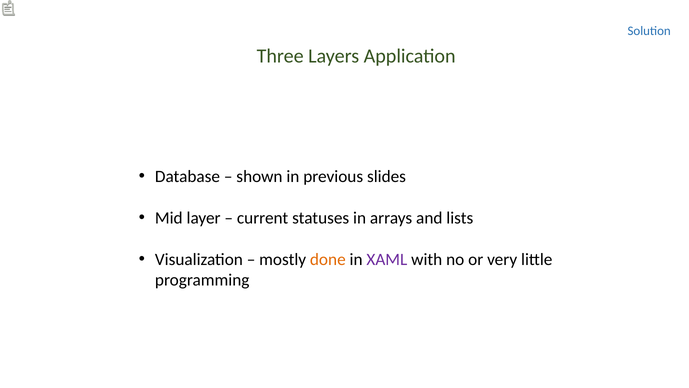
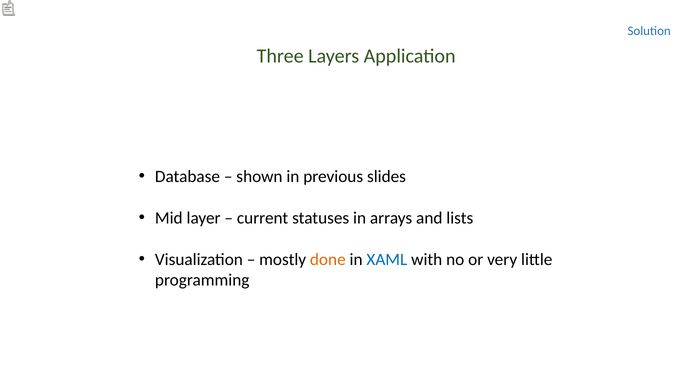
XAML colour: purple -> blue
